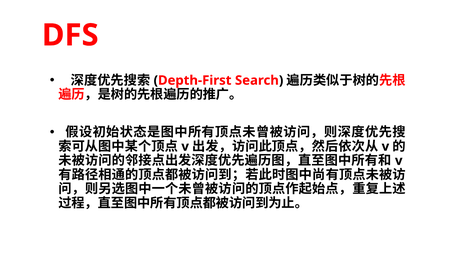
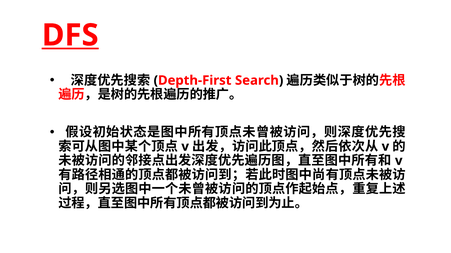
DFS underline: none -> present
